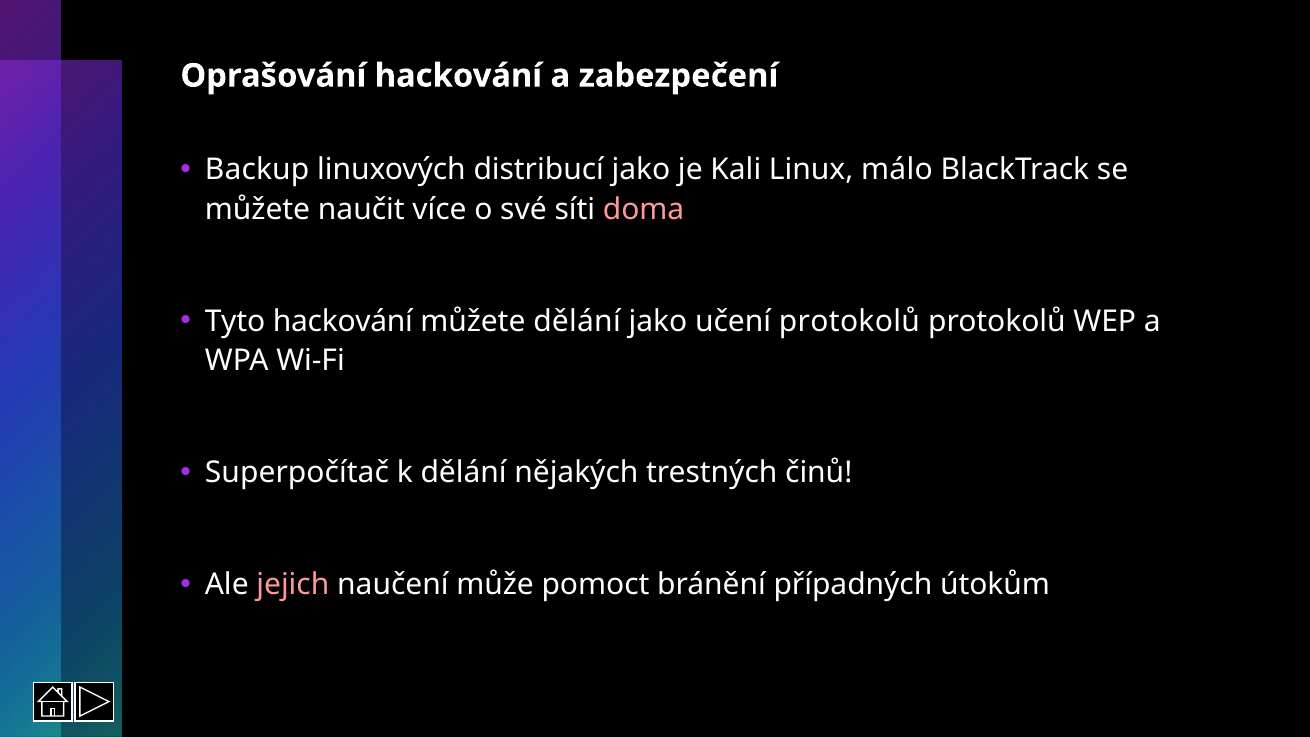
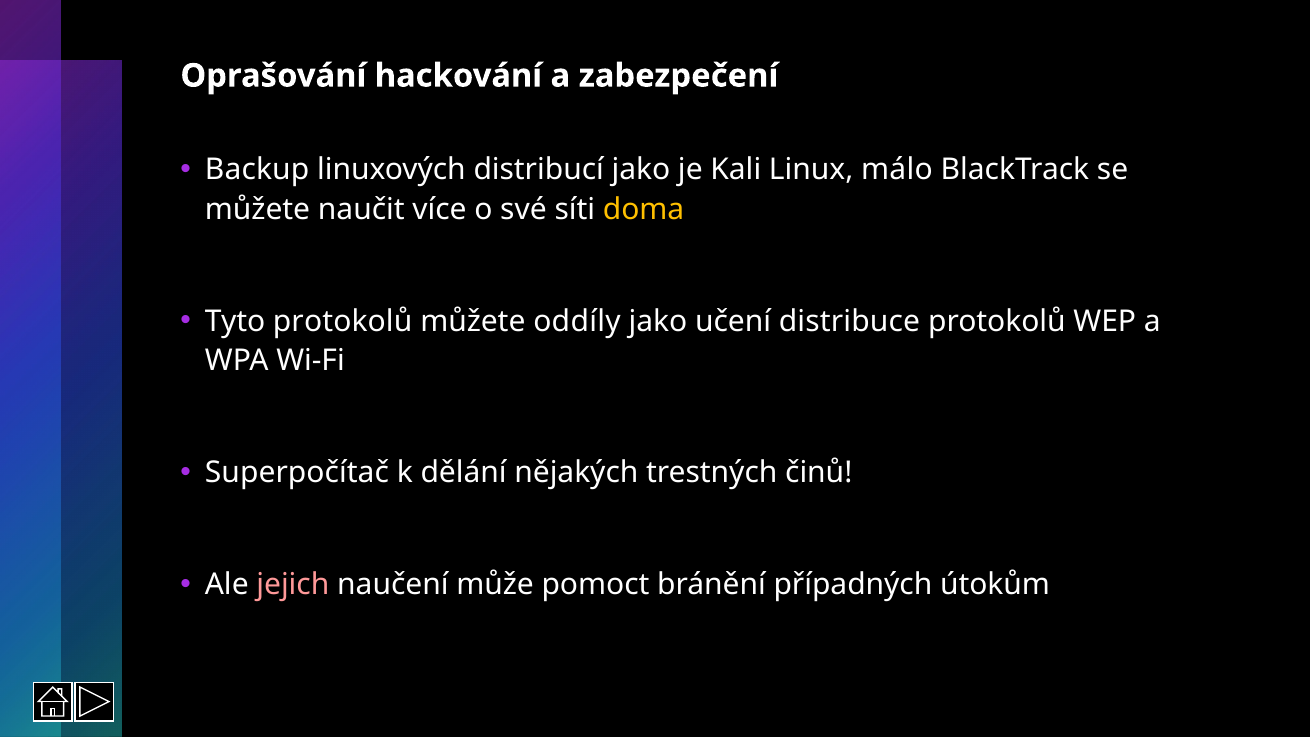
doma colour: pink -> yellow
Tyto hackování: hackování -> protokolů
můžete dělání: dělání -> oddíly
učení protokolů: protokolů -> distribuce
